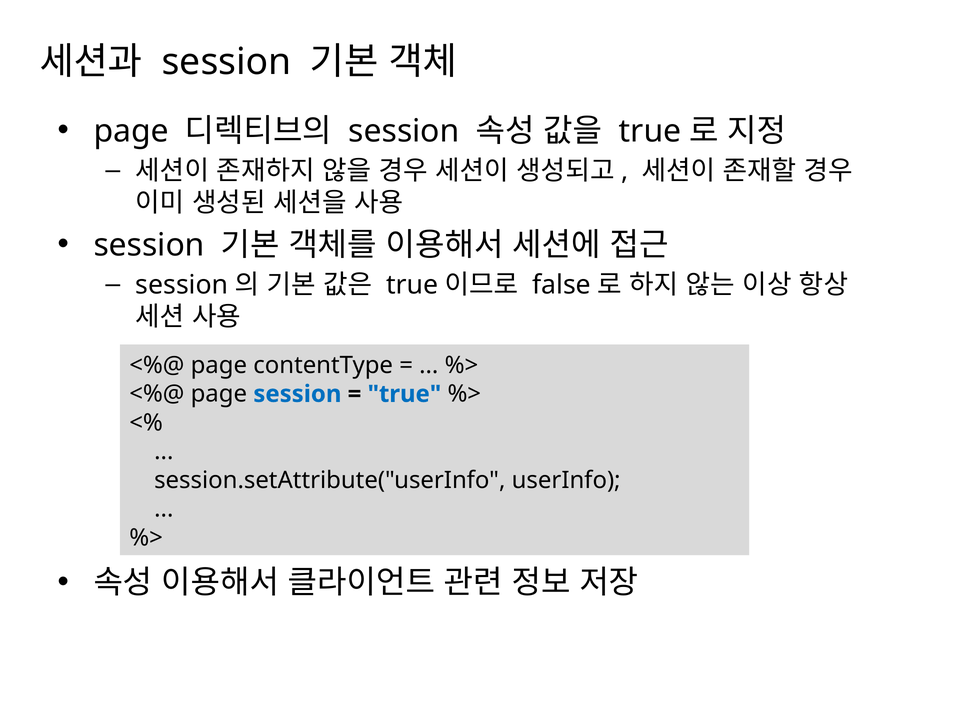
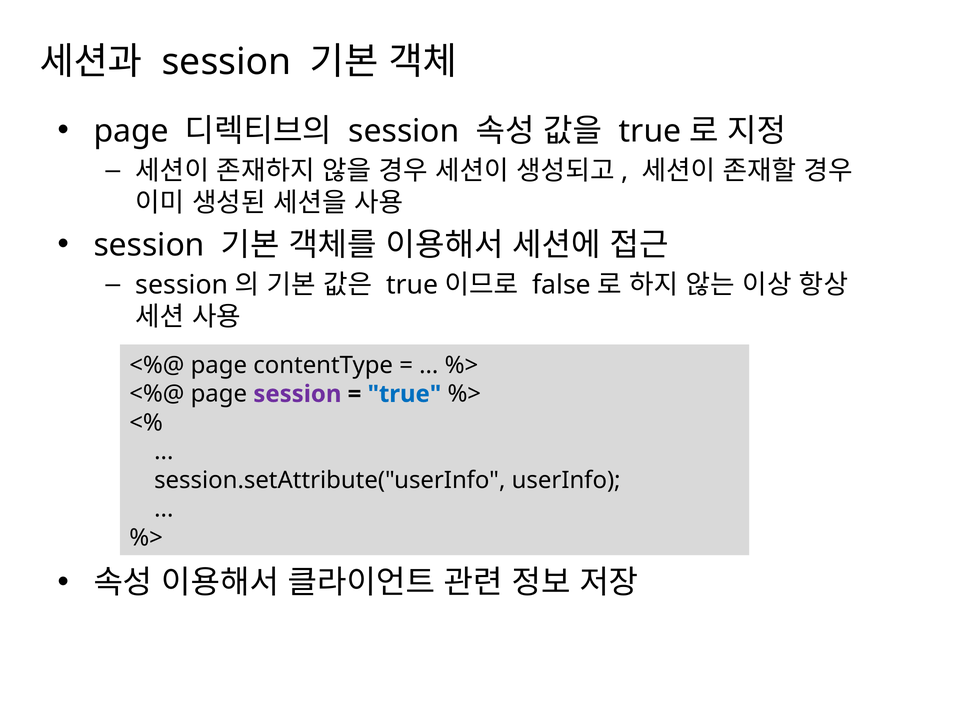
session at (297, 394) colour: blue -> purple
